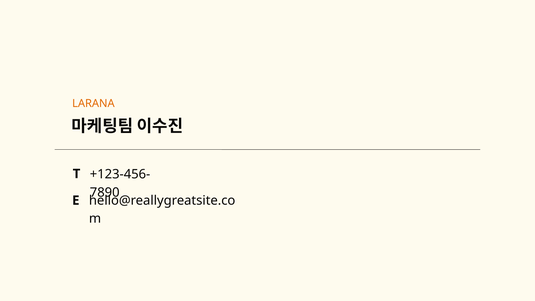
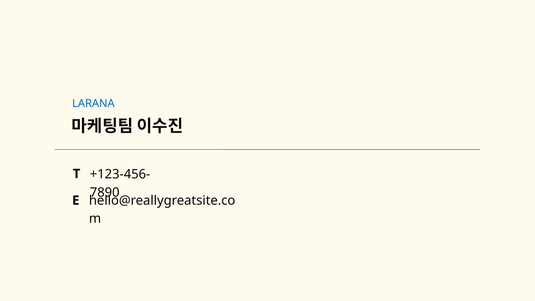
LARANA colour: orange -> blue
